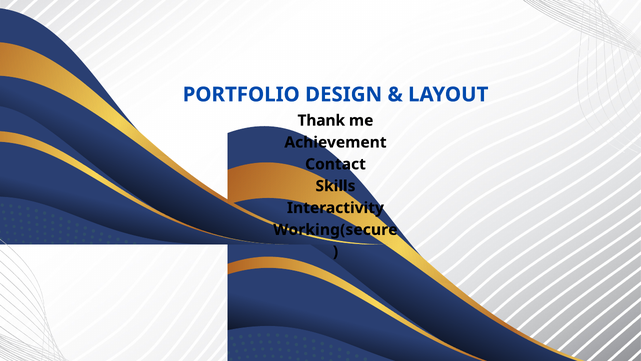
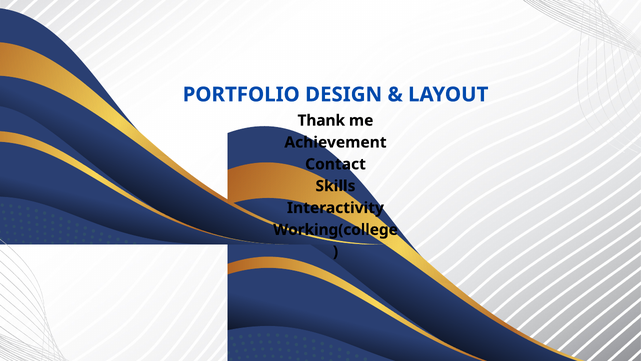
Working(secure: Working(secure -> Working(college
